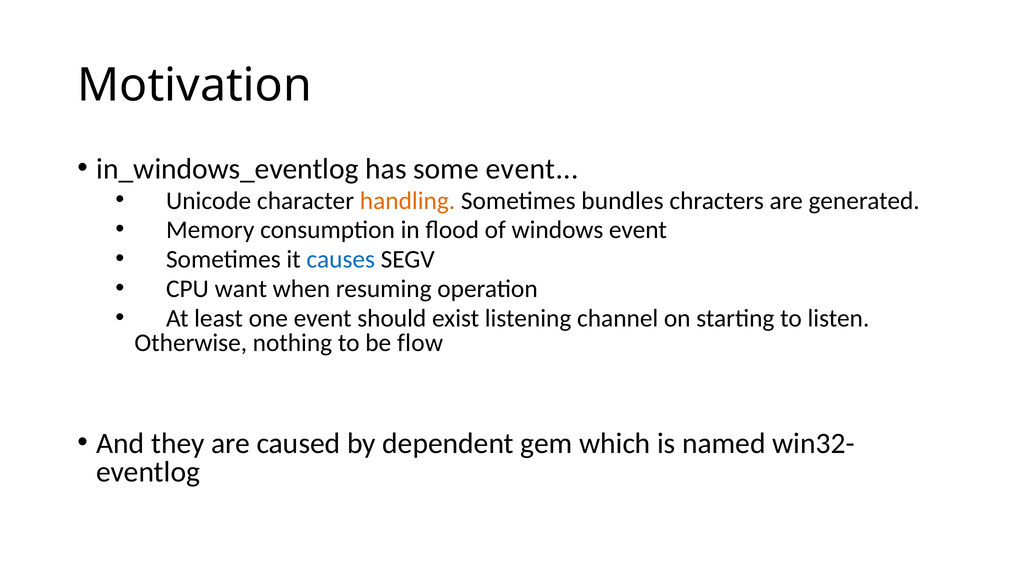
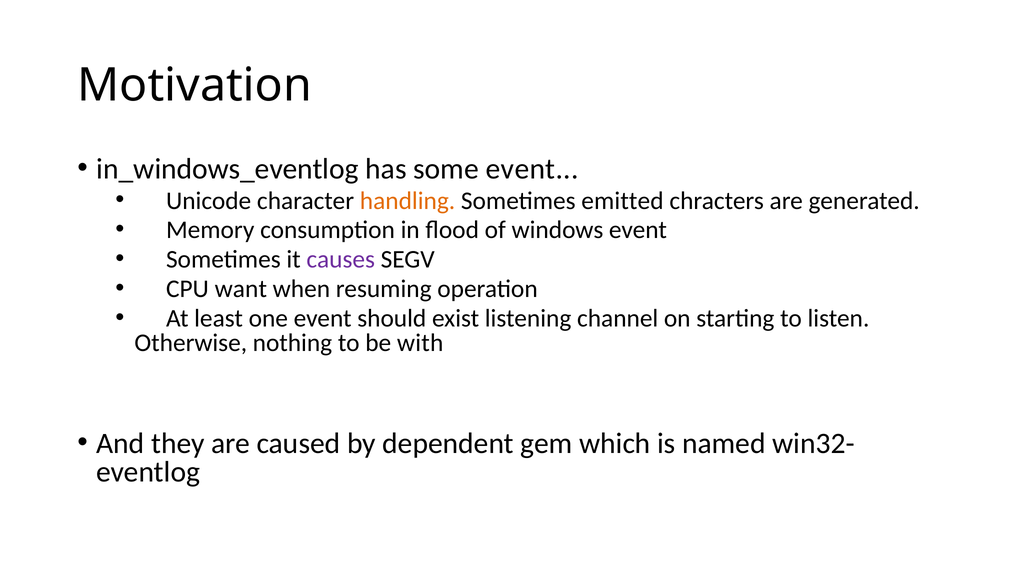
bundles: bundles -> emitted
causes colour: blue -> purple
flow: flow -> with
